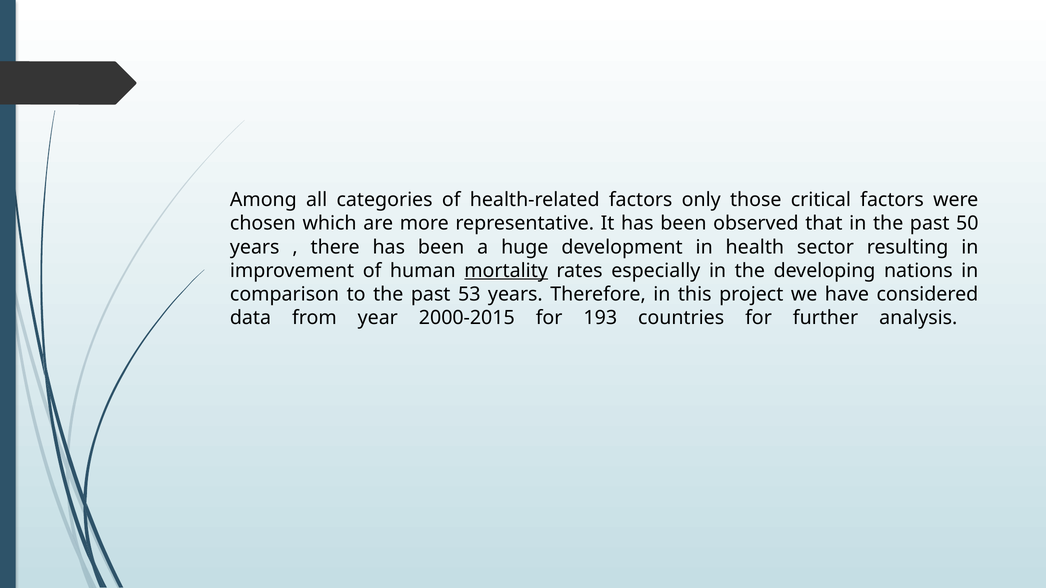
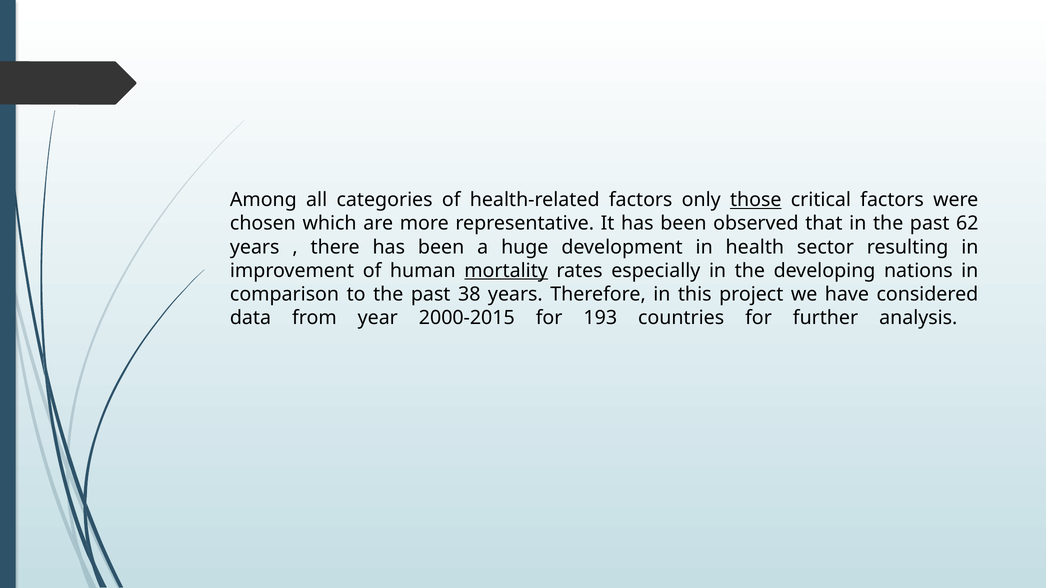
those underline: none -> present
50: 50 -> 62
53: 53 -> 38
